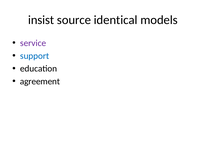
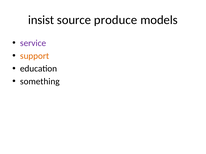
identical: identical -> produce
support colour: blue -> orange
agreement: agreement -> something
